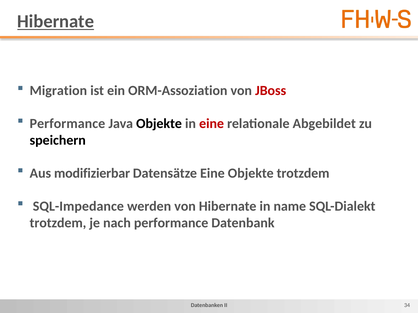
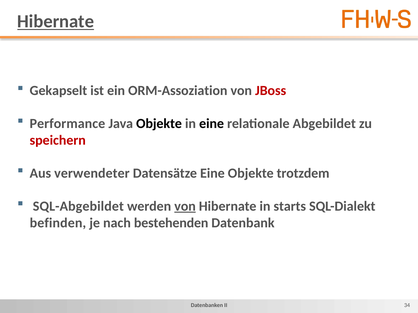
Migration: Migration -> Gekapselt
eine at (212, 124) colour: red -> black
speichern colour: black -> red
modifizierbar: modifizierbar -> verwendeter
SQL-Impedance: SQL-Impedance -> SQL-Abgebildet
von at (185, 207) underline: none -> present
name: name -> starts
trotzdem at (58, 223): trotzdem -> befinden
nach performance: performance -> bestehenden
